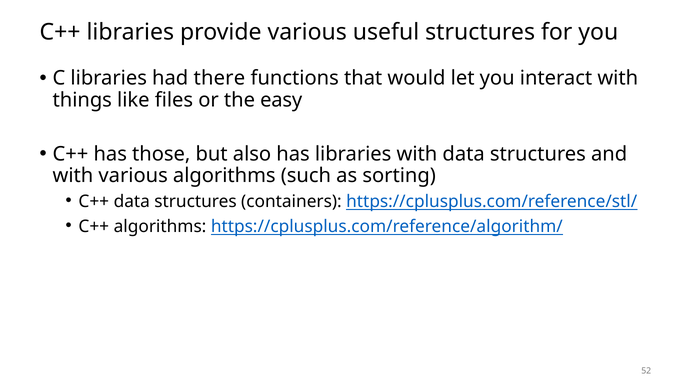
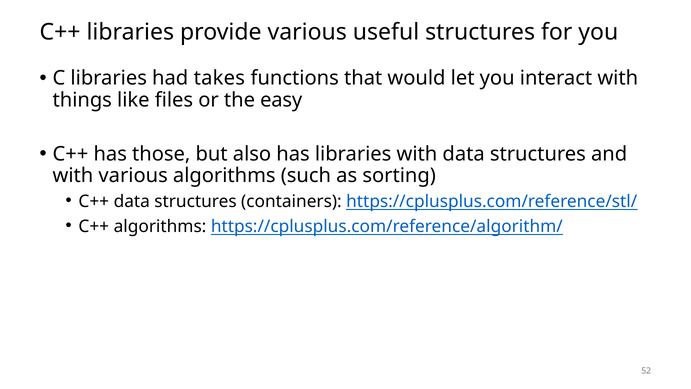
there: there -> takes
